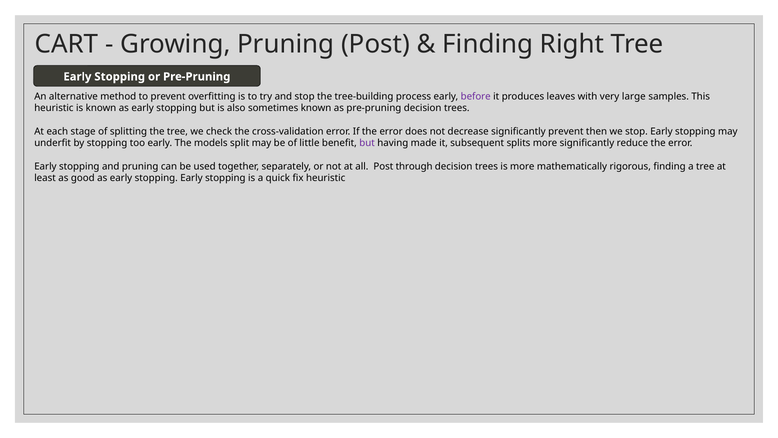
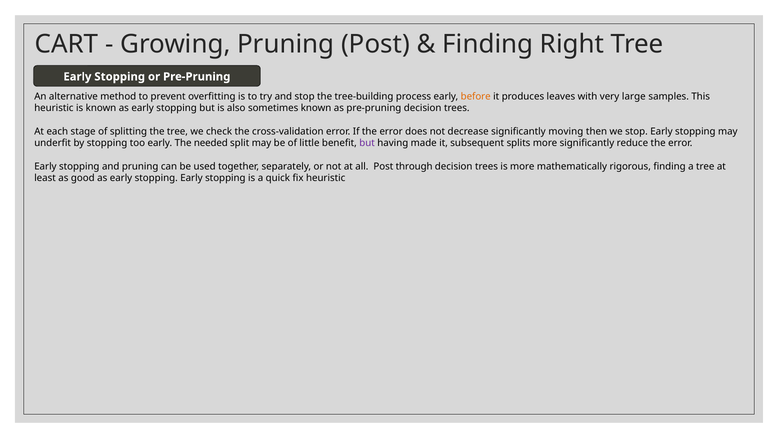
before colour: purple -> orange
significantly prevent: prevent -> moving
models: models -> needed
